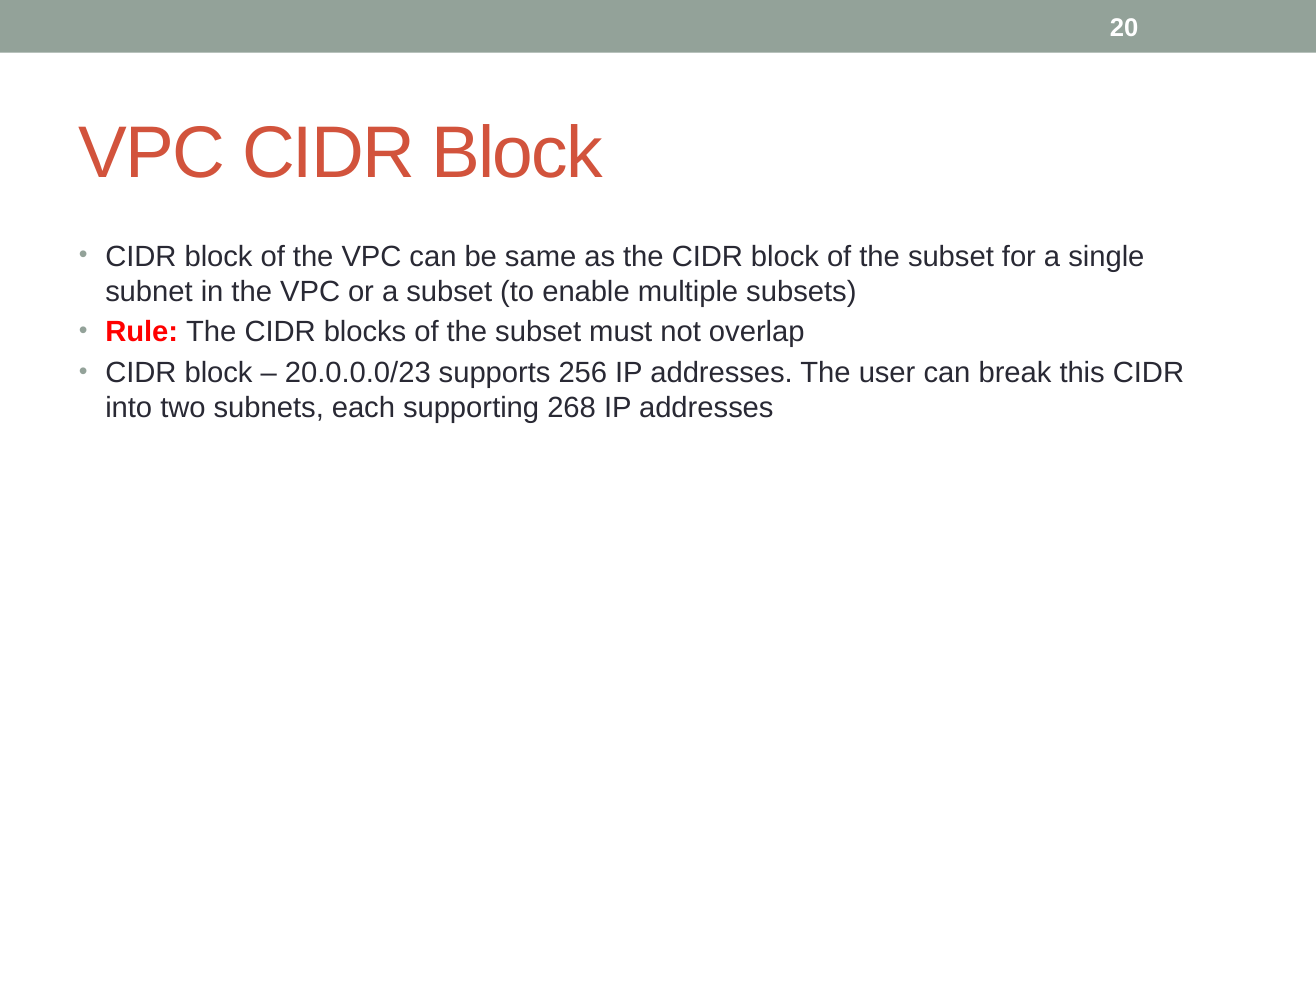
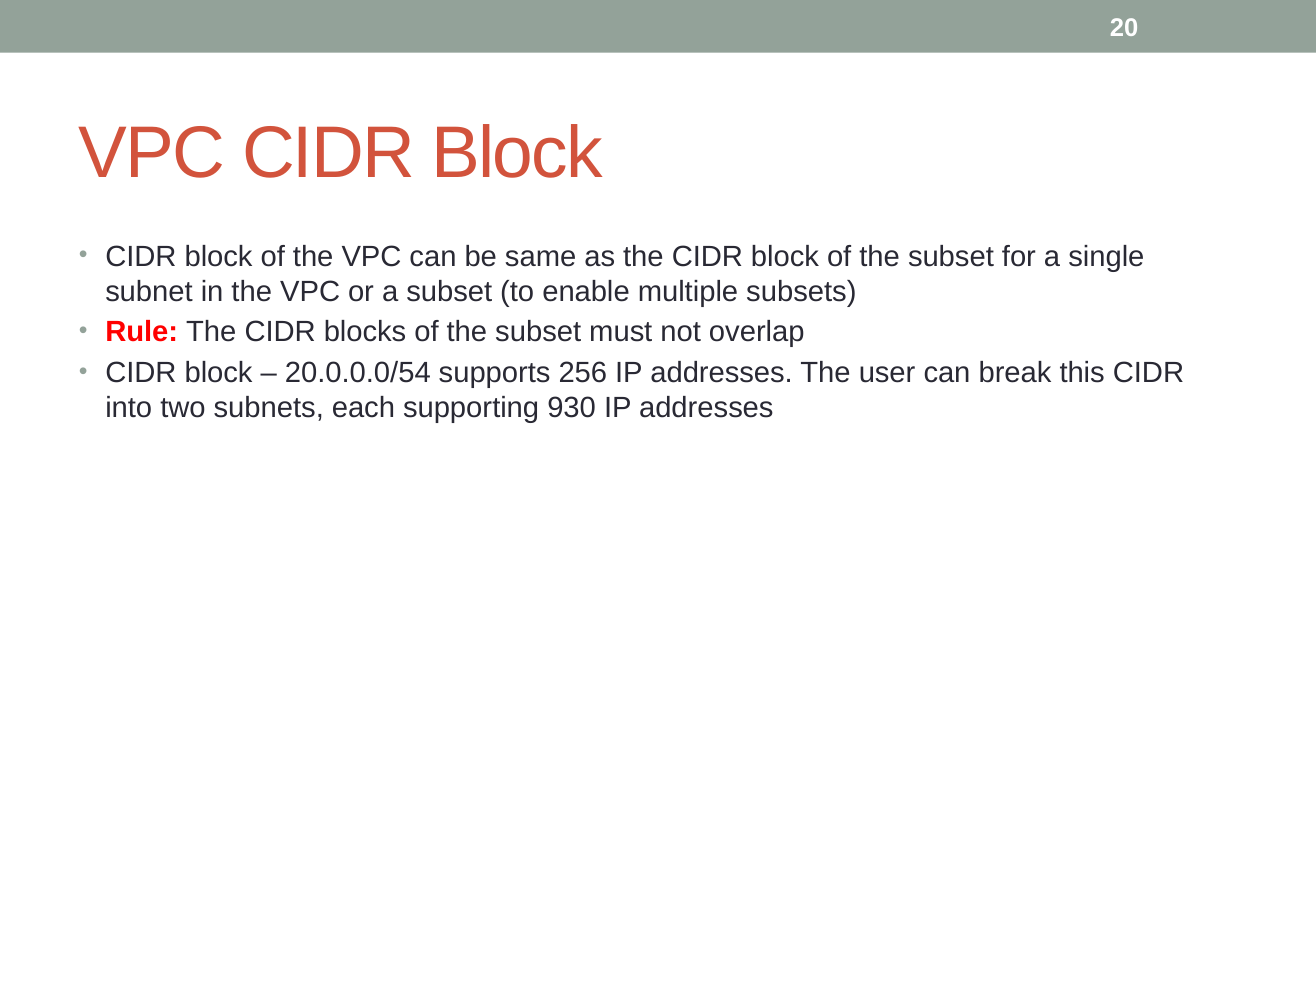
20.0.0.0/23: 20.0.0.0/23 -> 20.0.0.0/54
268: 268 -> 930
